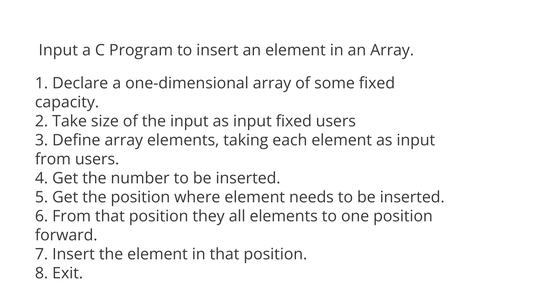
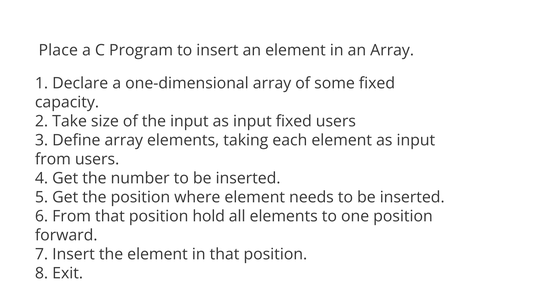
Input at (58, 50): Input -> Place
they: they -> hold
